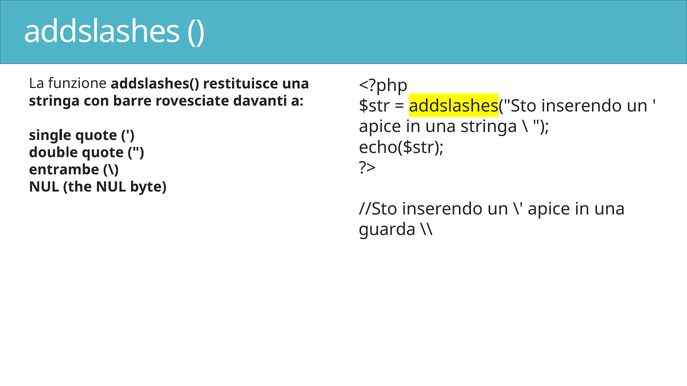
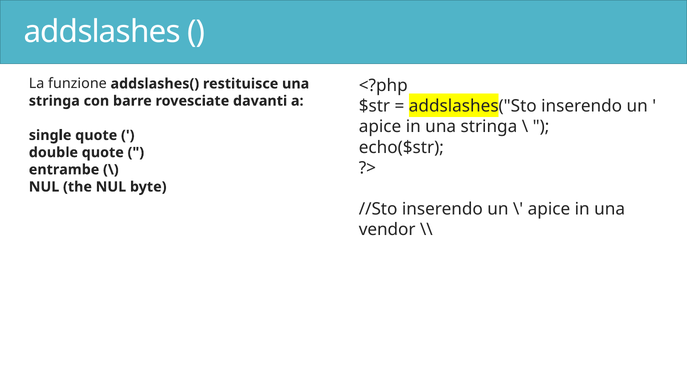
guarda: guarda -> vendor
